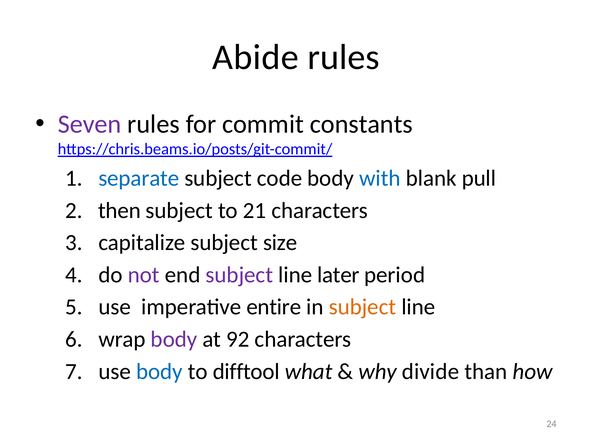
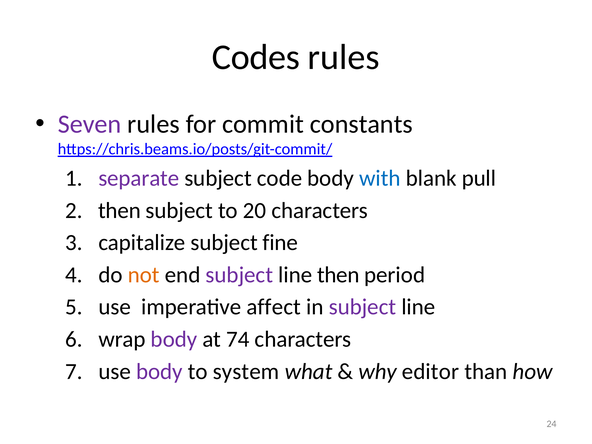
Abide: Abide -> Codes
separate colour: blue -> purple
21: 21 -> 20
size: size -> fine
not colour: purple -> orange
line later: later -> then
entire: entire -> affect
subject at (362, 307) colour: orange -> purple
92: 92 -> 74
body at (159, 371) colour: blue -> purple
difftool: difftool -> system
divide: divide -> editor
